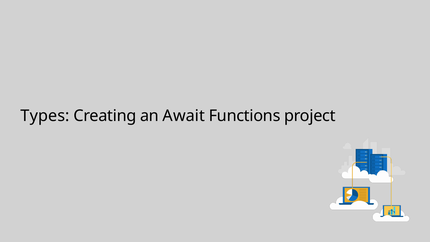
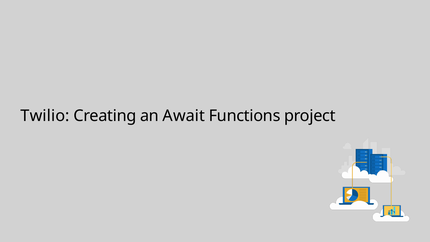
Types: Types -> Twilio
